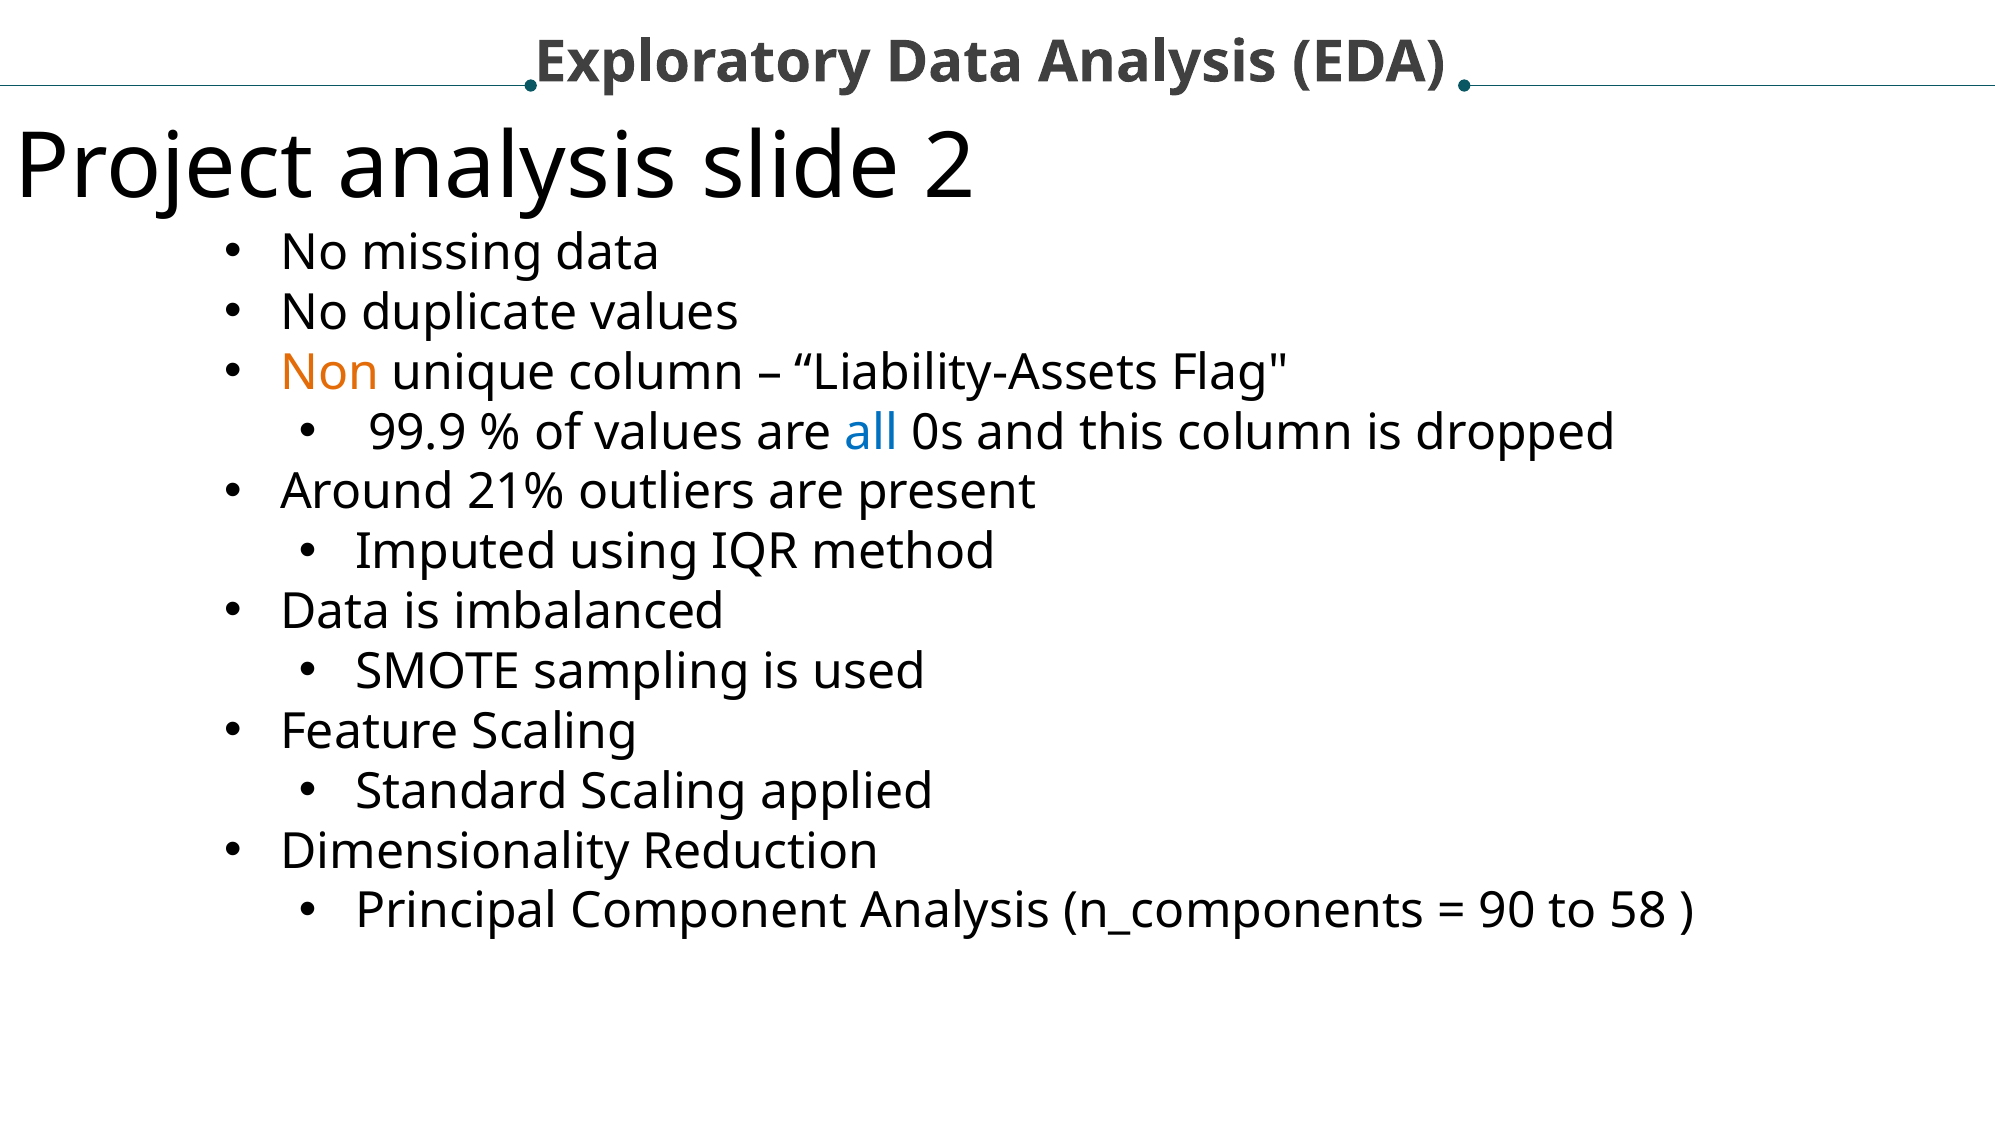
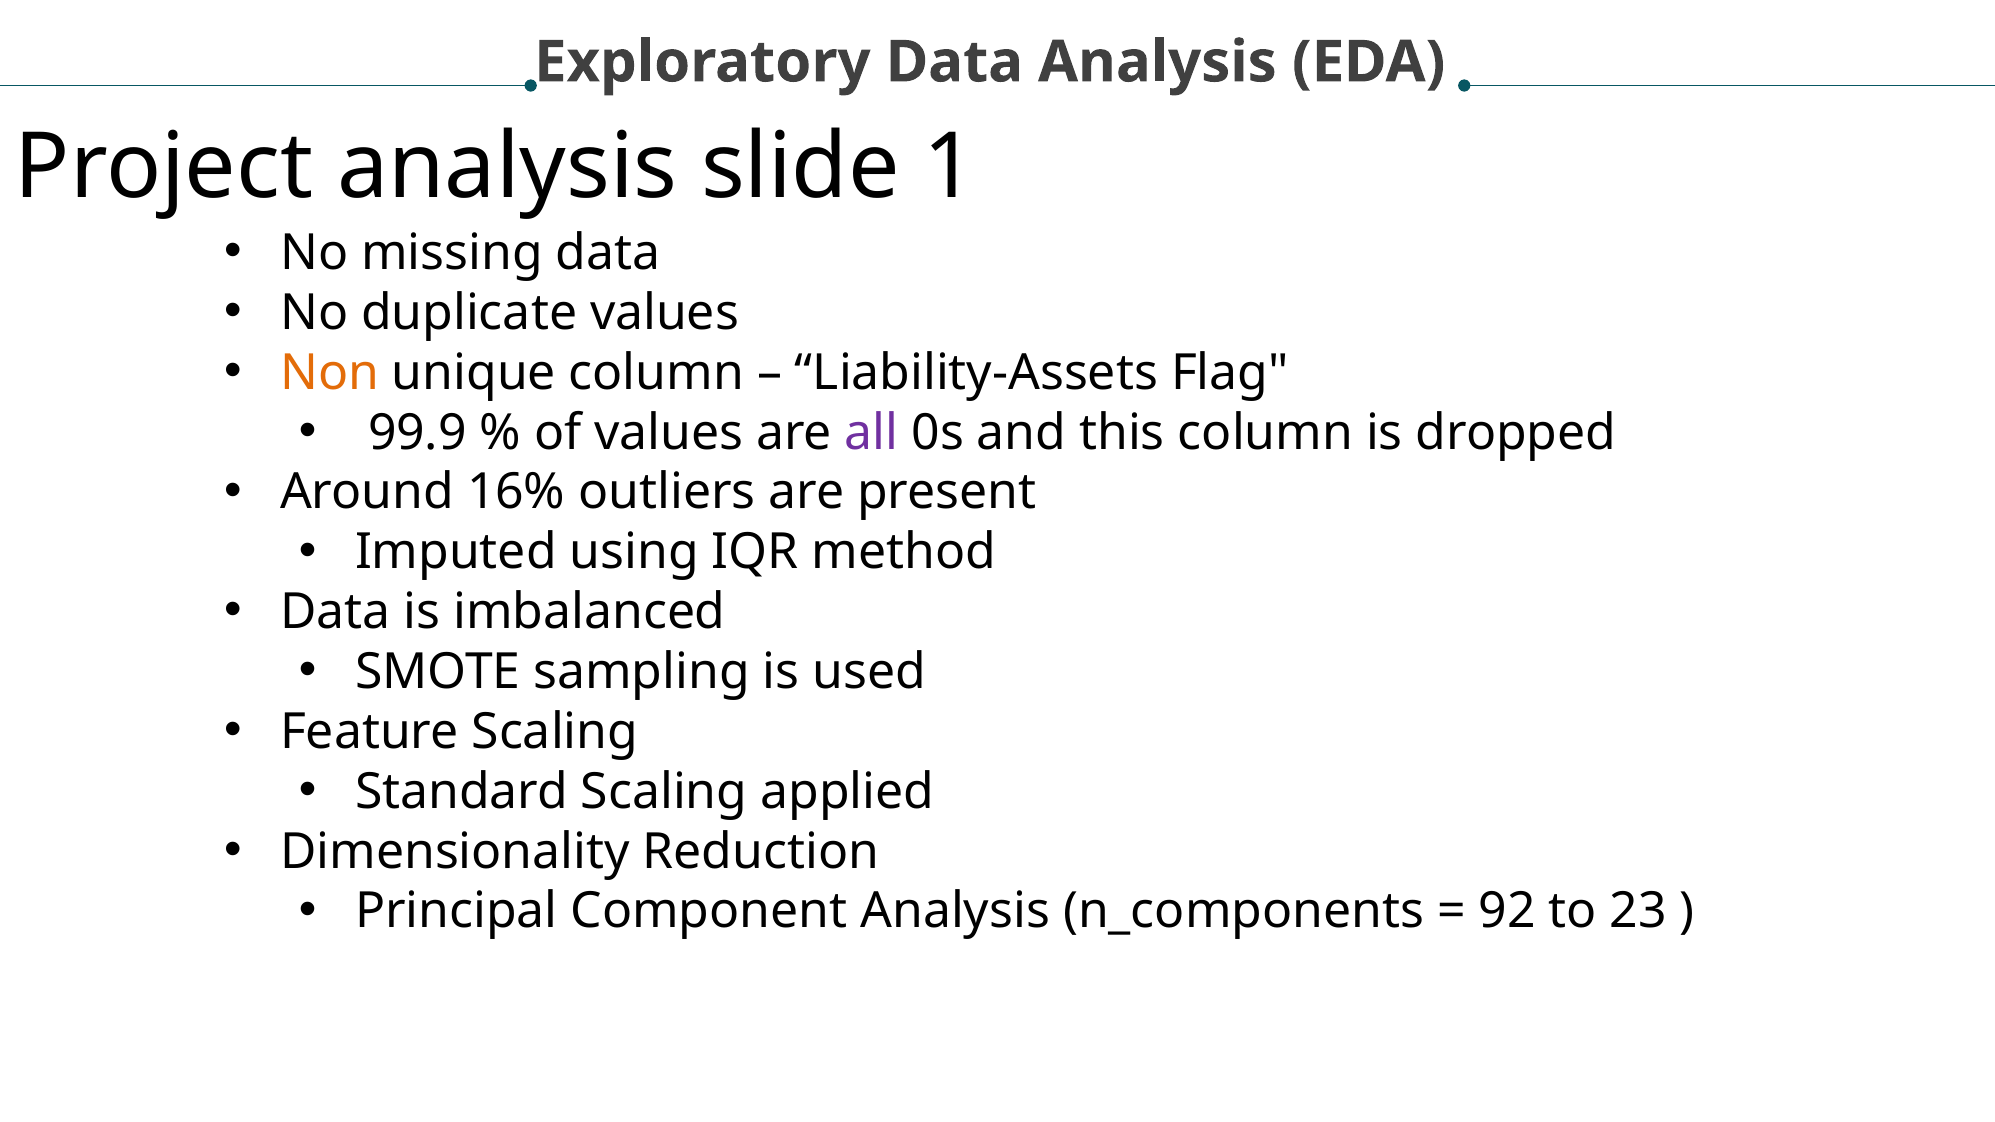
2: 2 -> 1
all colour: blue -> purple
21%: 21% -> 16%
90: 90 -> 92
58: 58 -> 23
